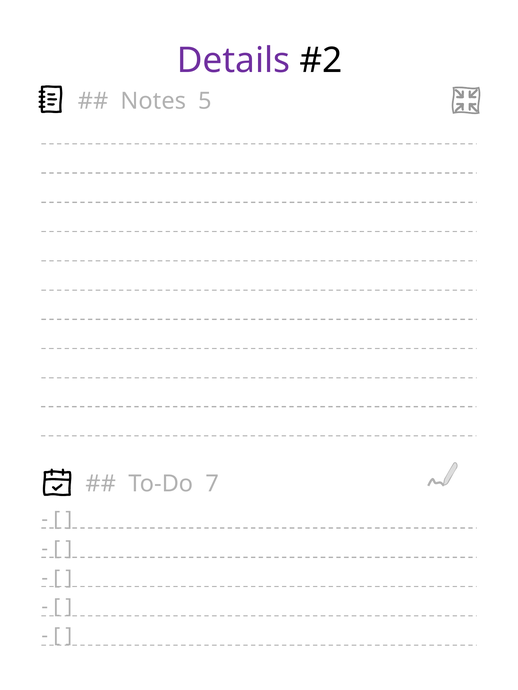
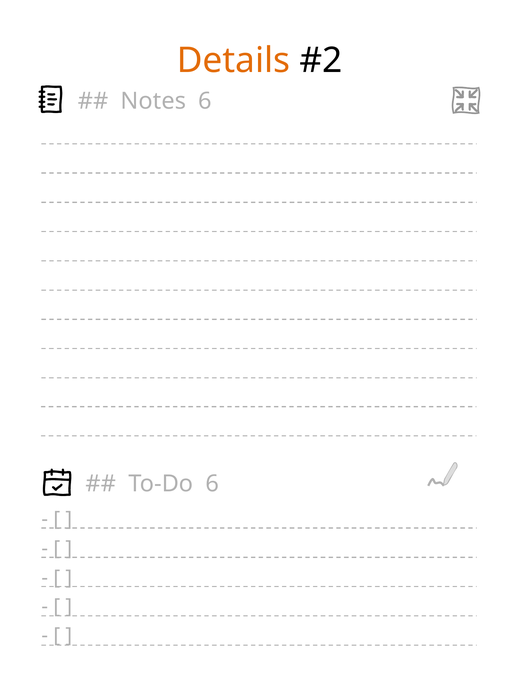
Details colour: purple -> orange
Notes 5: 5 -> 6
To-Do 7: 7 -> 6
